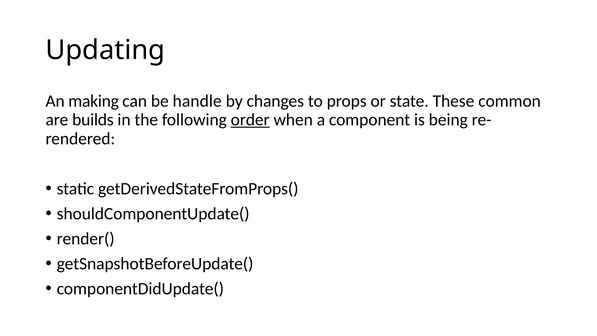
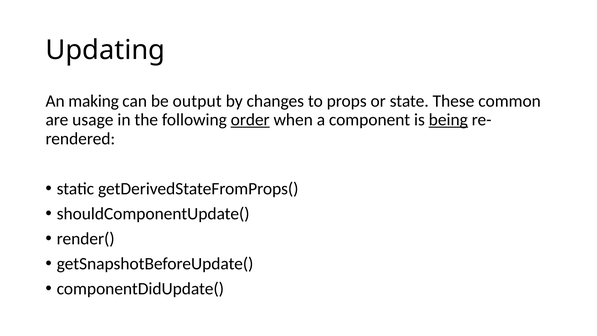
handle: handle -> output
builds: builds -> usage
being underline: none -> present
